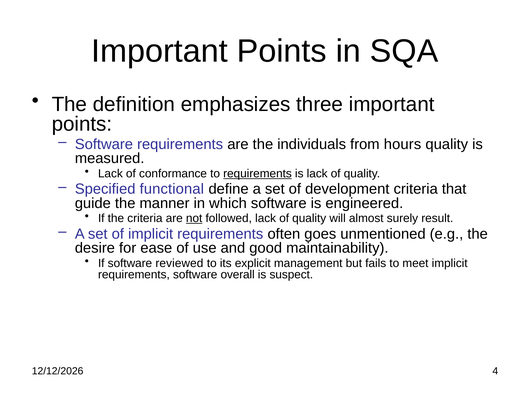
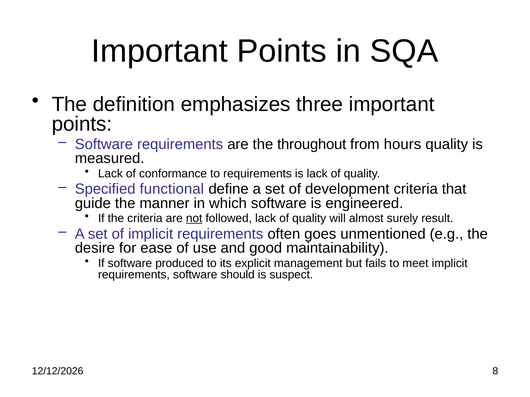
individuals: individuals -> throughout
requirements at (258, 174) underline: present -> none
reviewed: reviewed -> produced
overall: overall -> should
4: 4 -> 8
